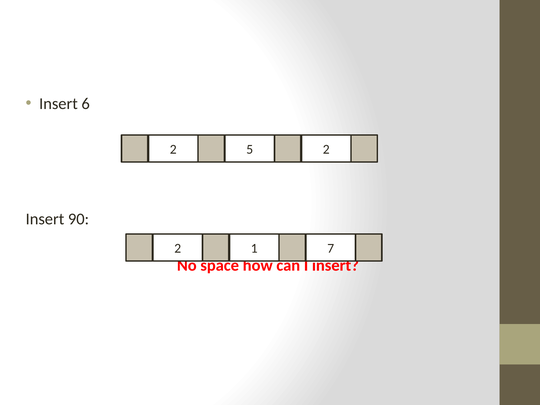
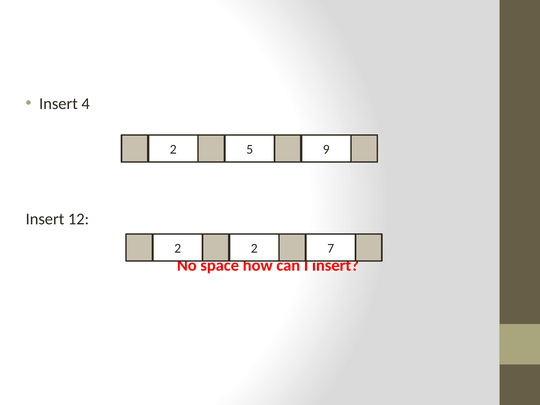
6: 6 -> 4
5 2: 2 -> 9
90: 90 -> 12
2 1: 1 -> 2
